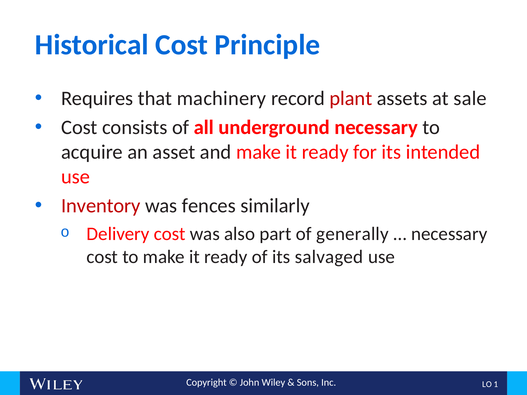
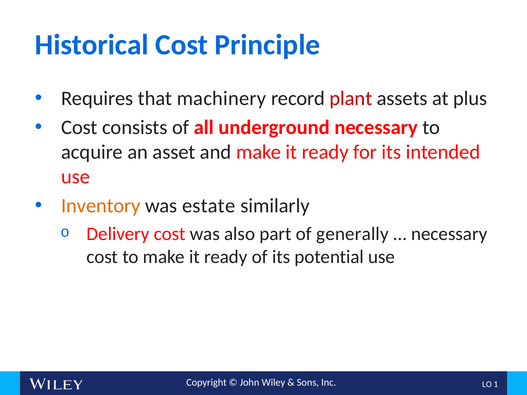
sale: sale -> plus
Inventory colour: red -> orange
fences: fences -> estate
salvaged: salvaged -> potential
